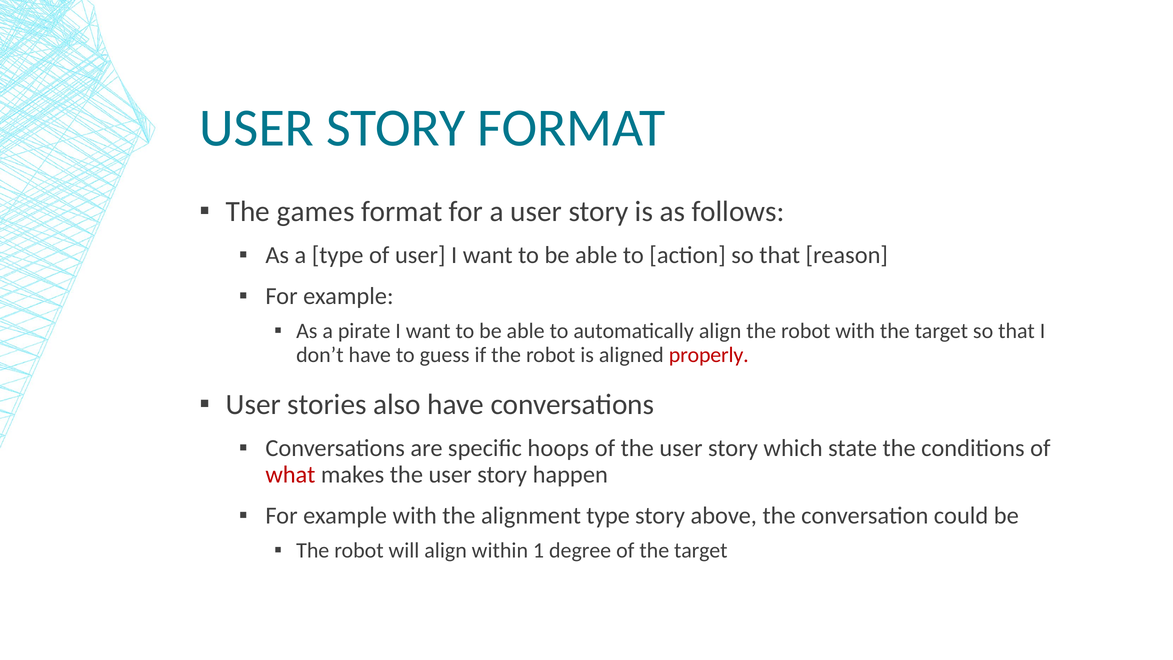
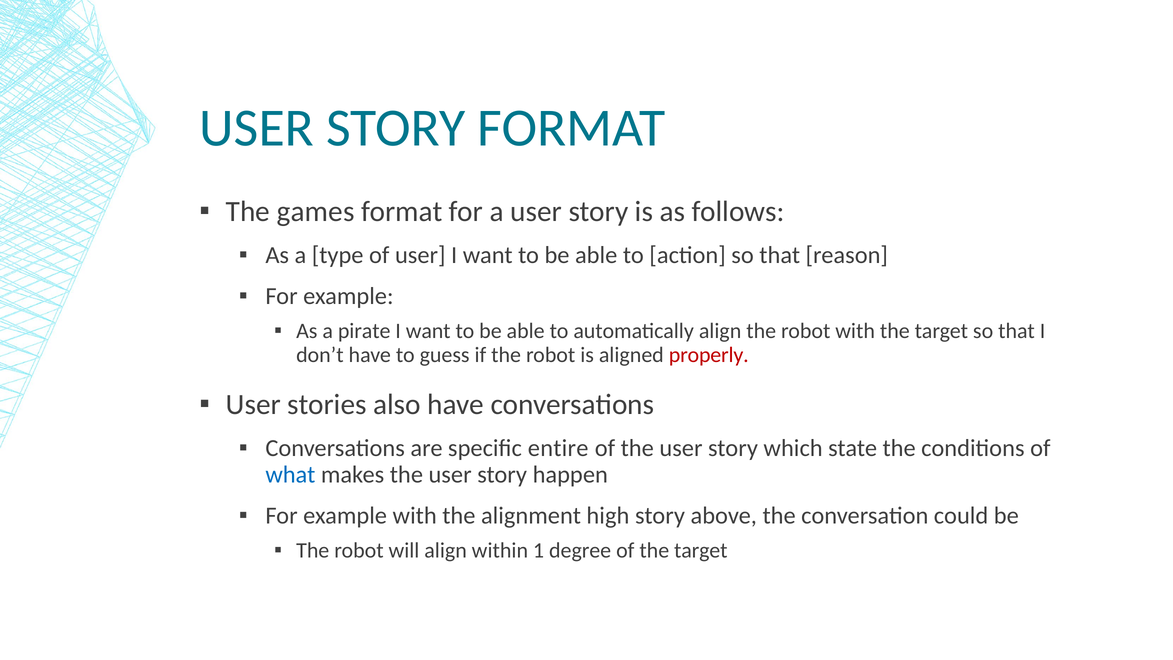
hoops: hoops -> entire
what colour: red -> blue
alignment type: type -> high
